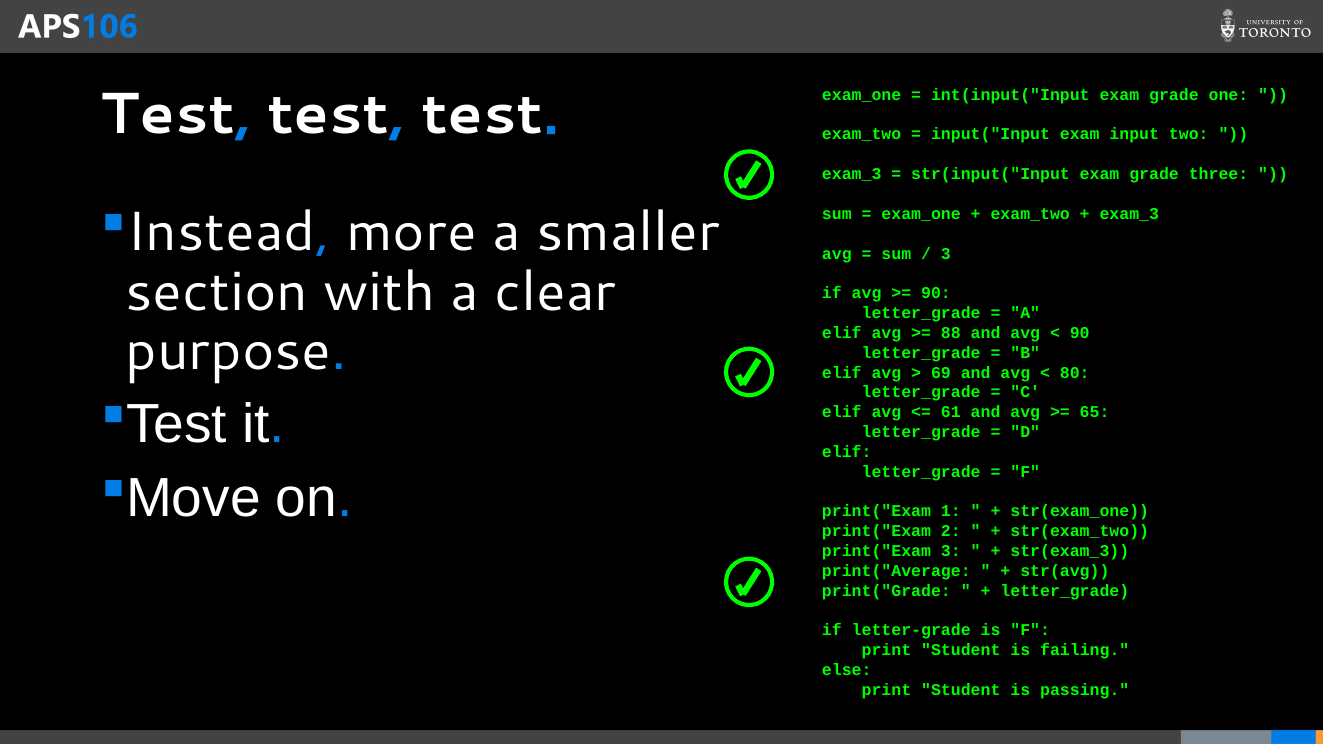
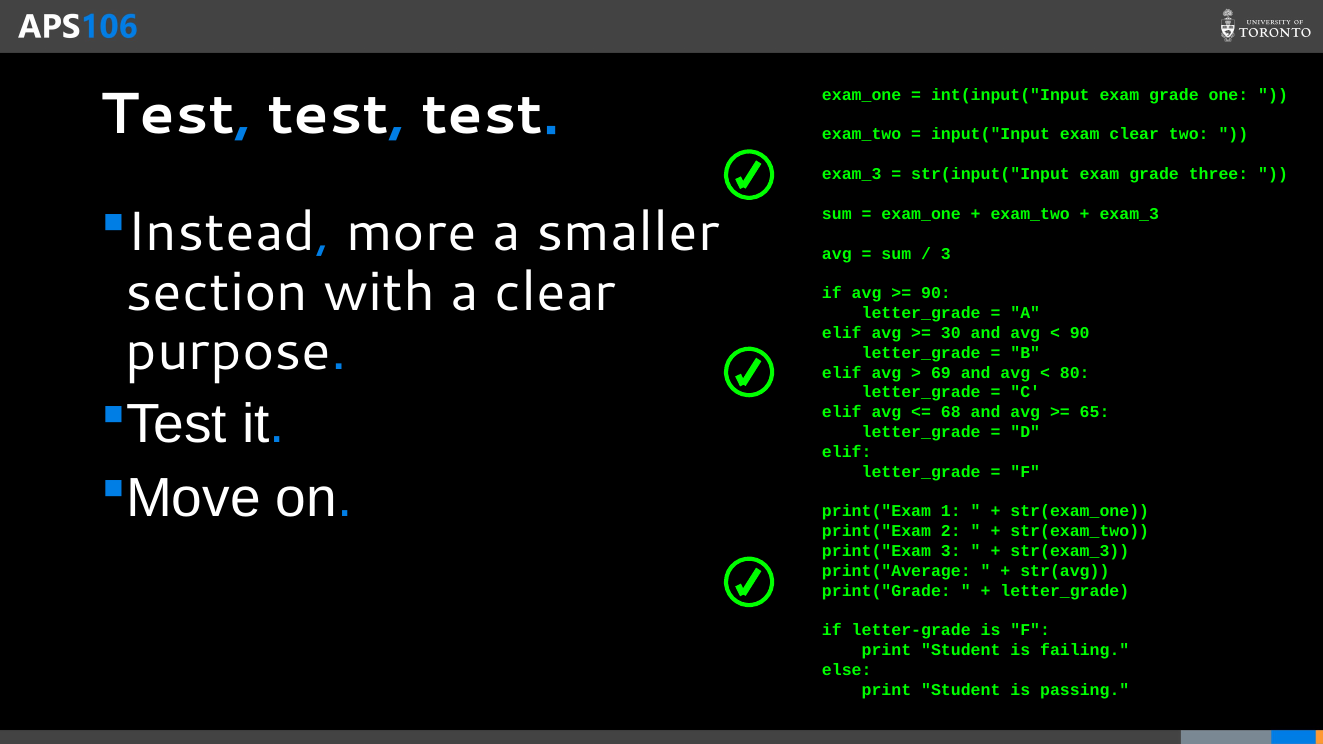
exam input: input -> clear
88: 88 -> 30
61: 61 -> 68
